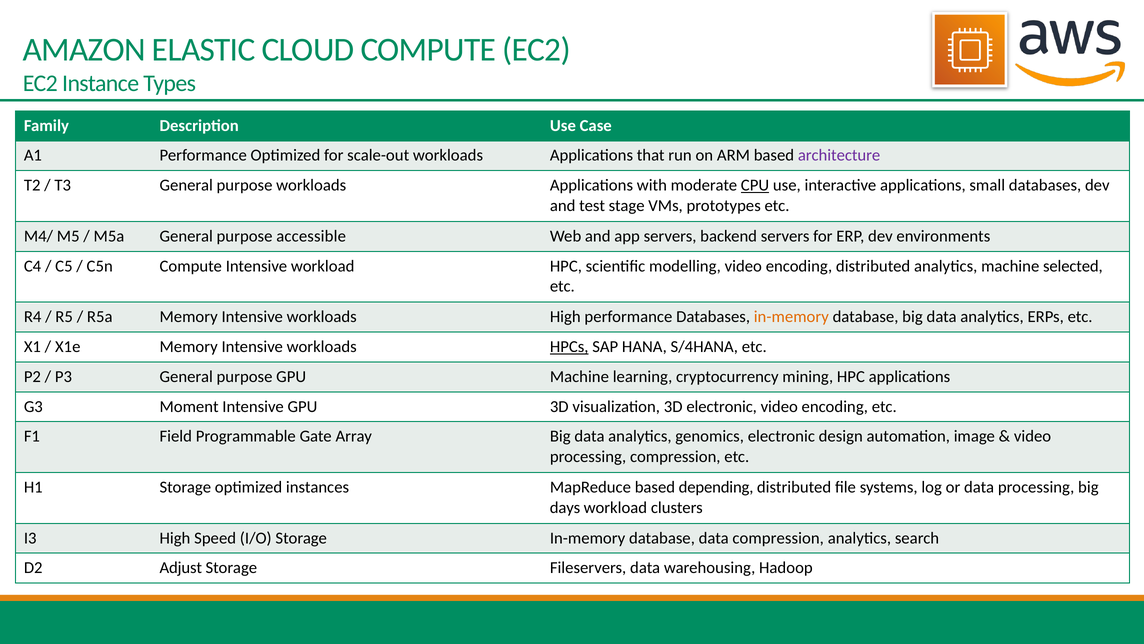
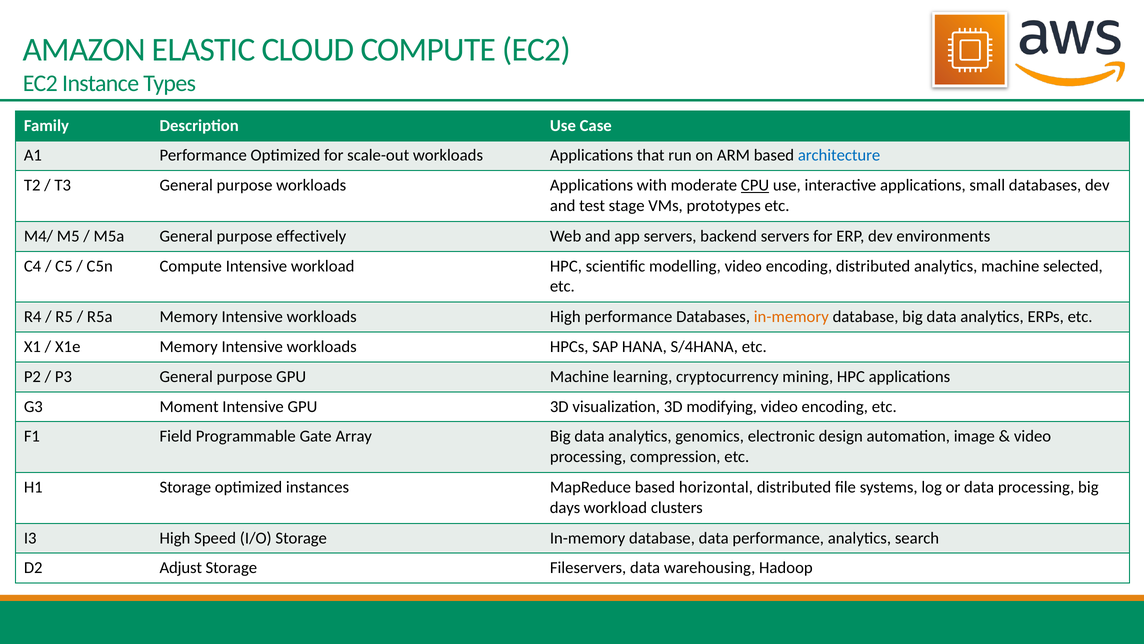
architecture colour: purple -> blue
accessible: accessible -> effectively
HPCs underline: present -> none
3D electronic: electronic -> modifying
depending: depending -> horizontal
data compression: compression -> performance
